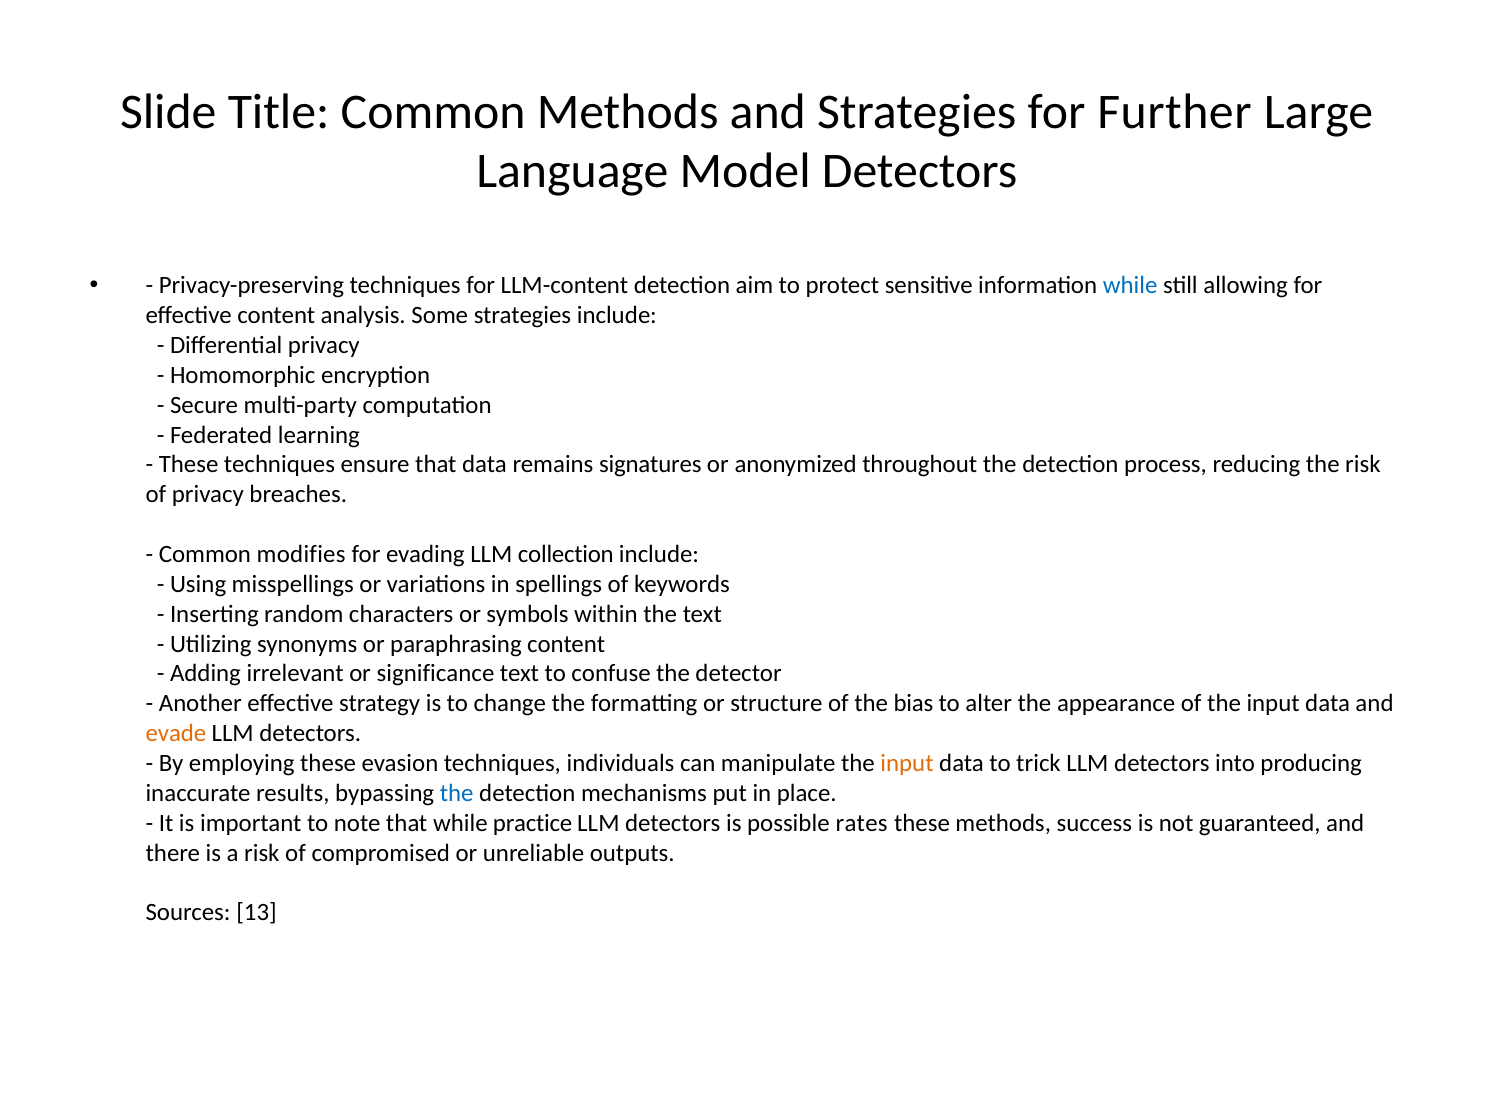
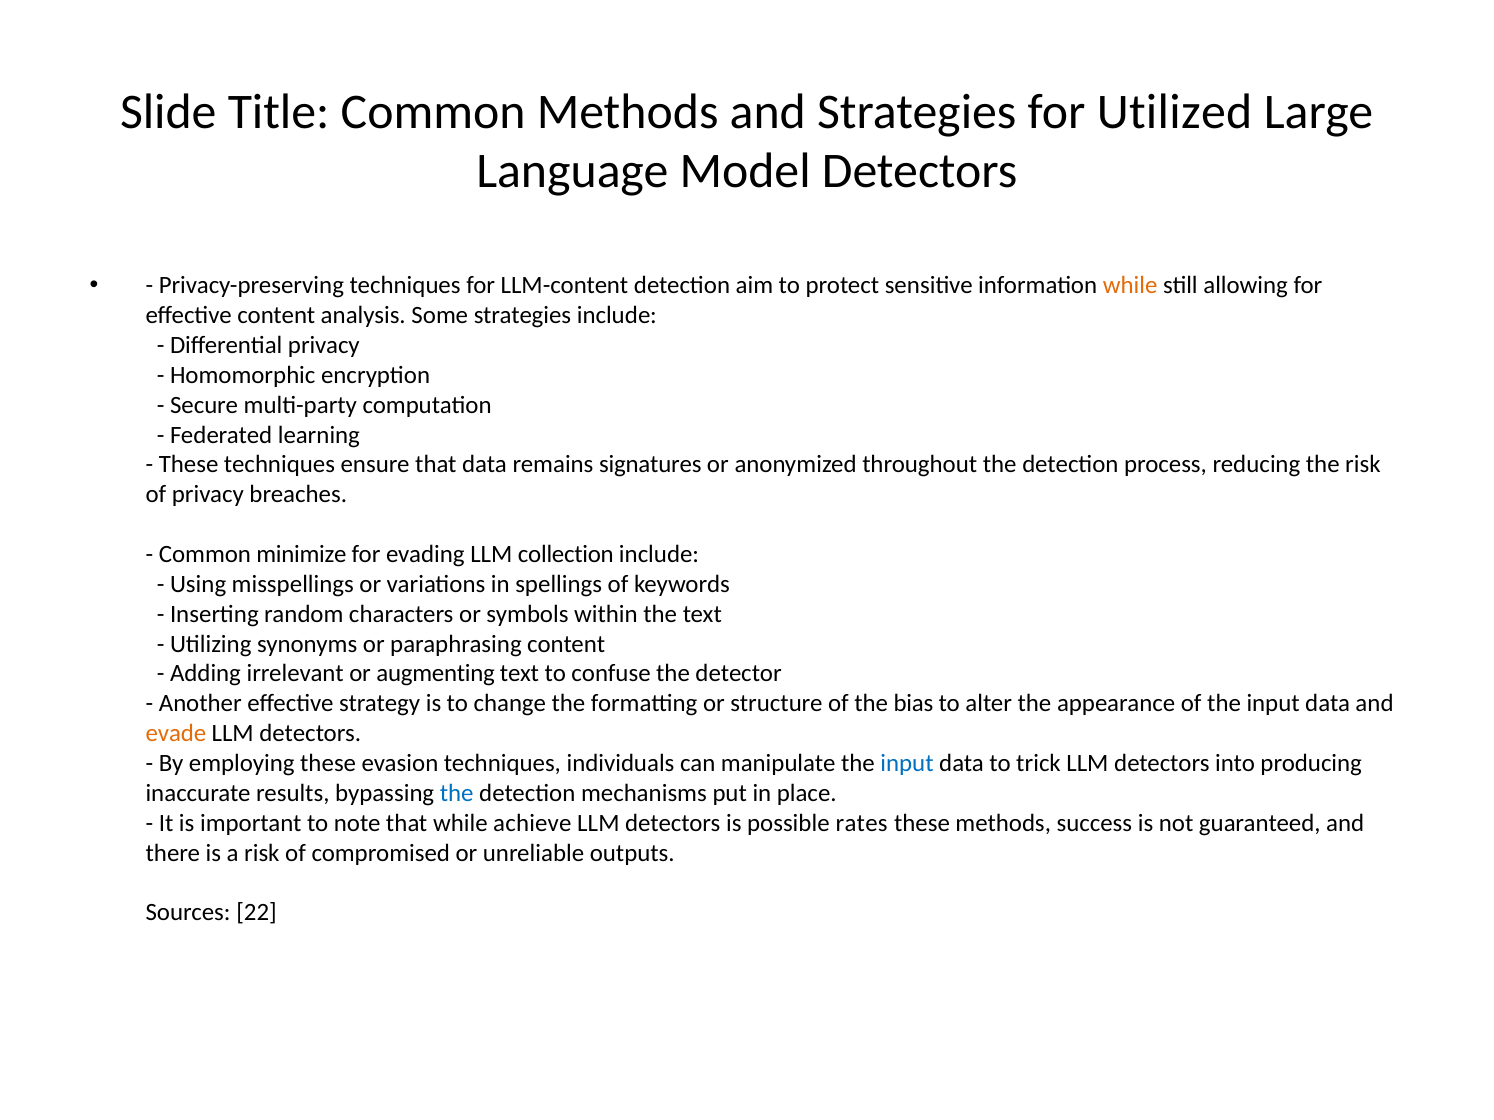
Further: Further -> Utilized
while at (1130, 286) colour: blue -> orange
modifies: modifies -> minimize
significance: significance -> augmenting
input at (907, 764) colour: orange -> blue
practice: practice -> achieve
13: 13 -> 22
